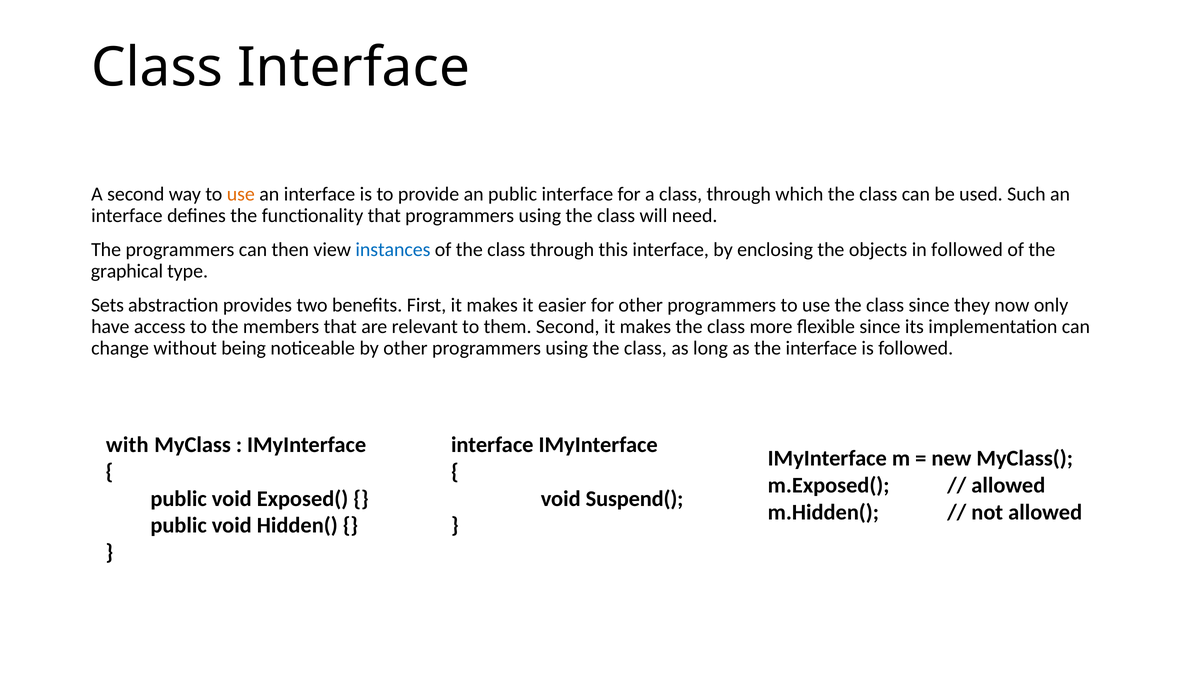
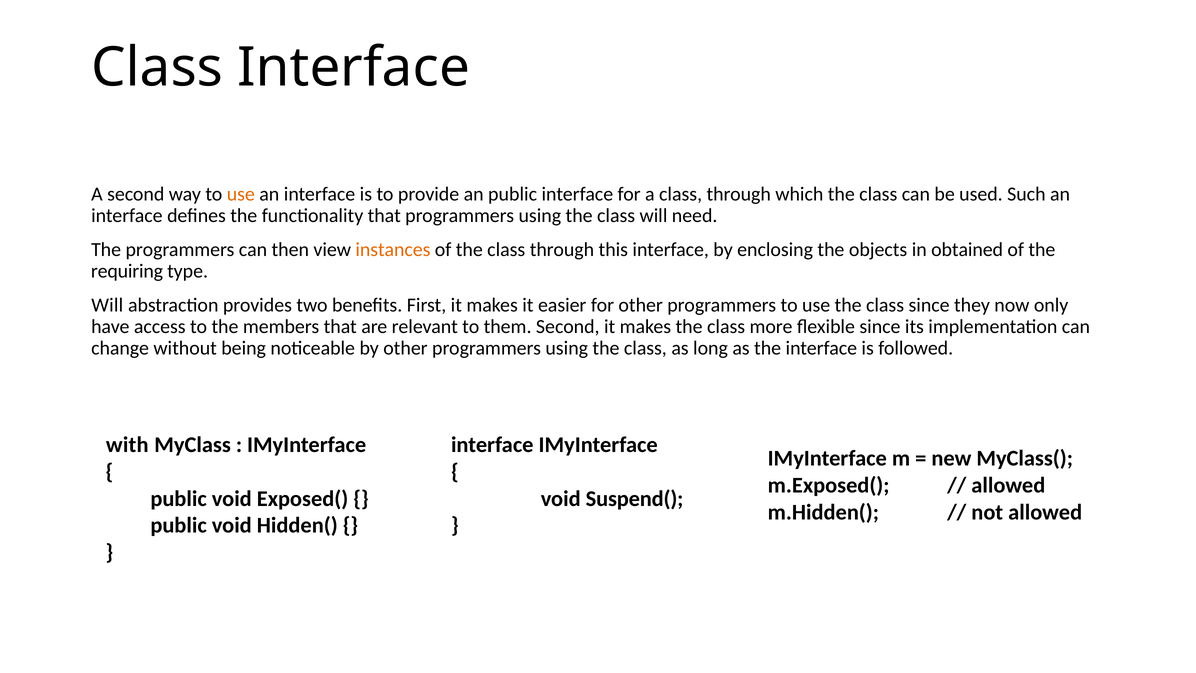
instances colour: blue -> orange
in followed: followed -> obtained
graphical: graphical -> requiring
Sets at (107, 305): Sets -> Will
